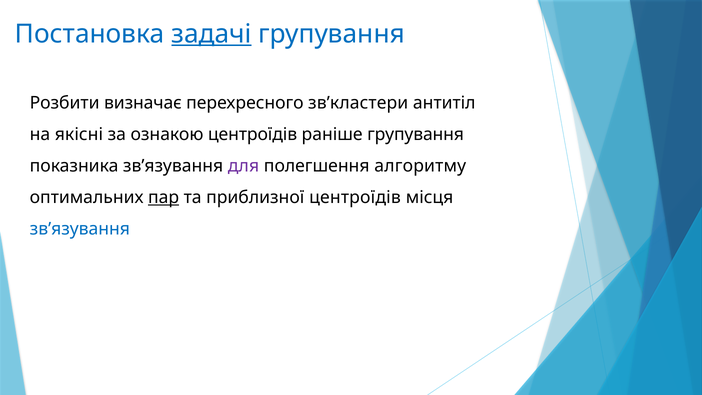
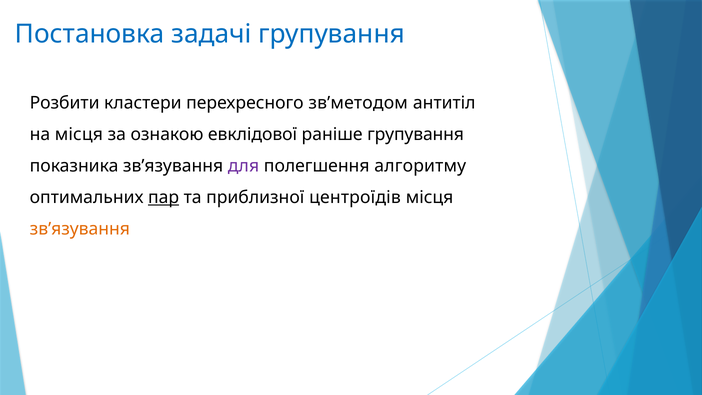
задачі underline: present -> none
визначає: визначає -> кластери
зв’кластери: зв’кластери -> зв’методом
на якісні: якісні -> місця
ознакою центроїдів: центроїдів -> евклідової
зв’язування at (80, 229) colour: blue -> orange
